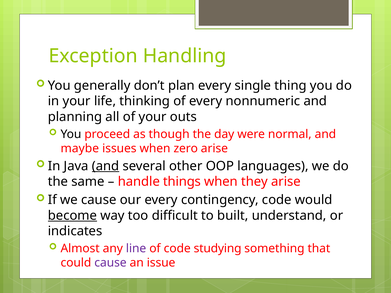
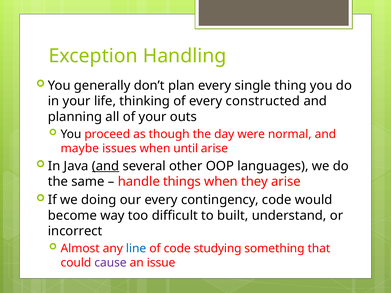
nonnumeric: nonnumeric -> constructed
zero: zero -> until
we cause: cause -> doing
become underline: present -> none
indicates: indicates -> incorrect
line colour: purple -> blue
